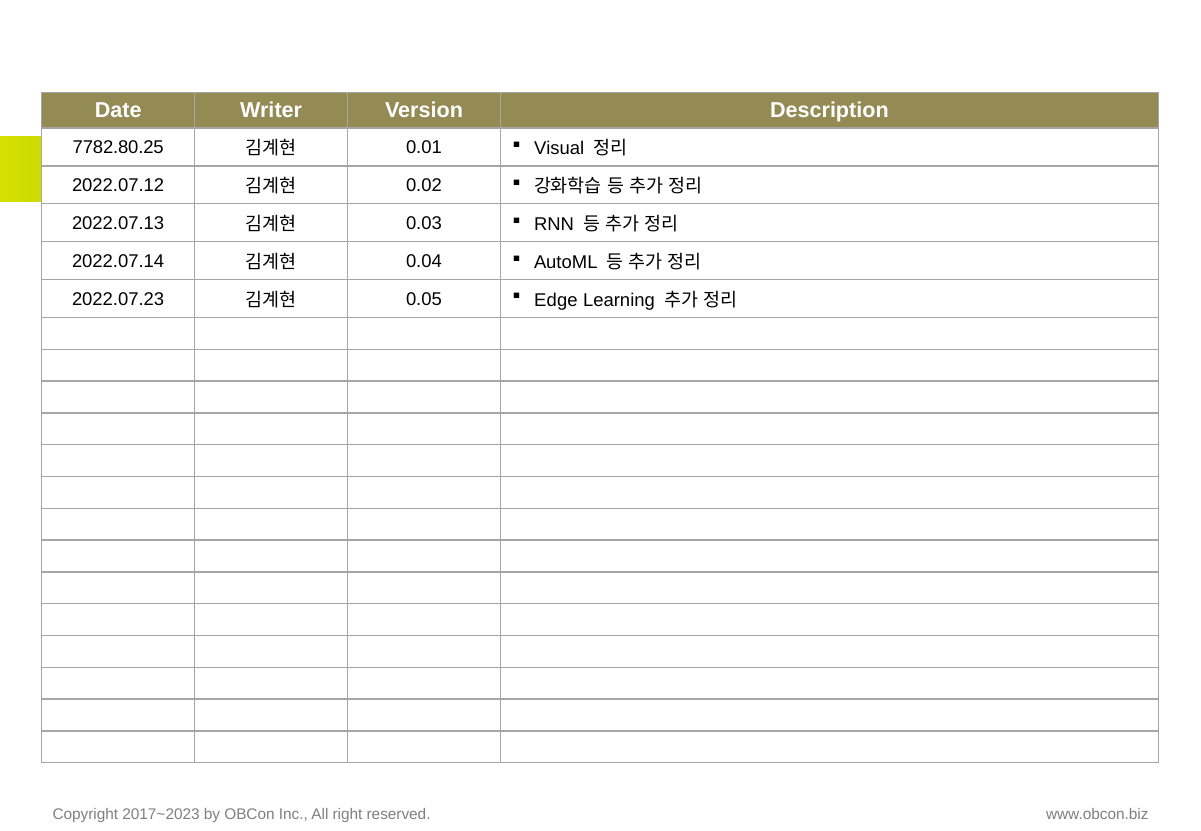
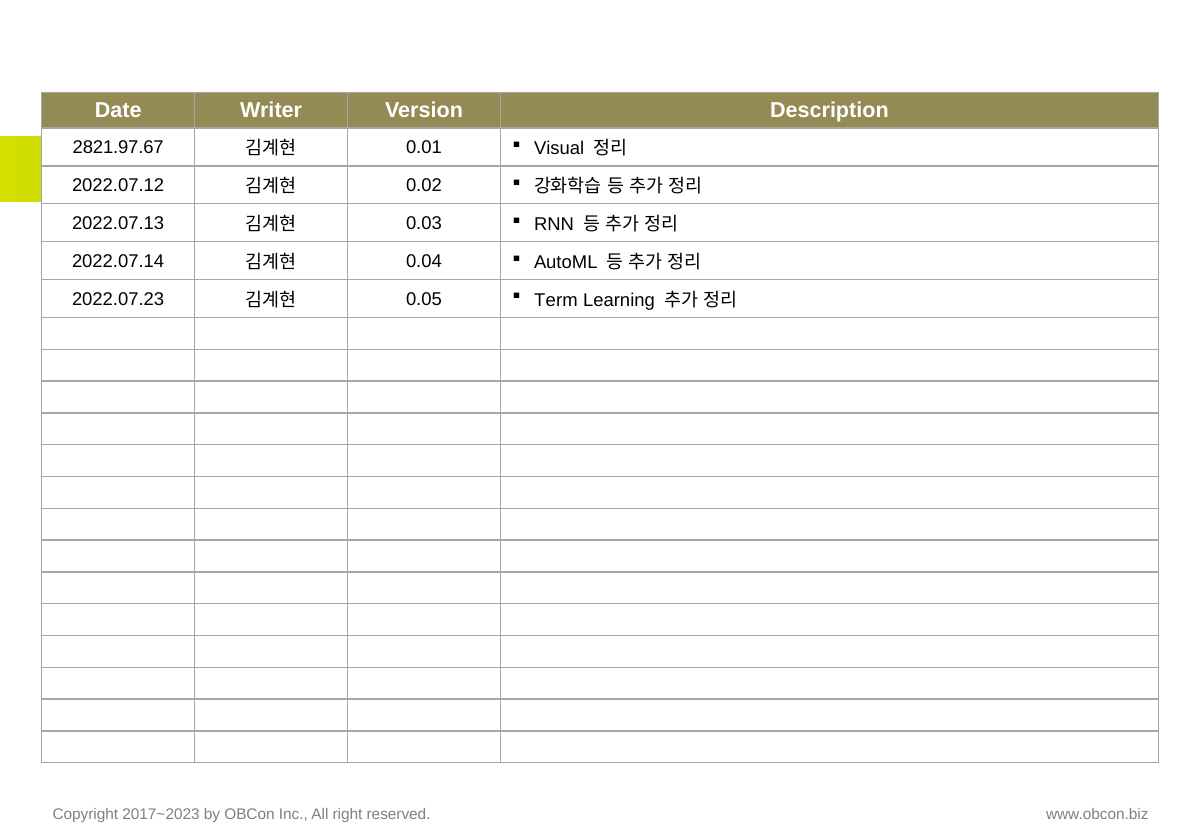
7782.80.25: 7782.80.25 -> 2821.97.67
Edge: Edge -> Term
